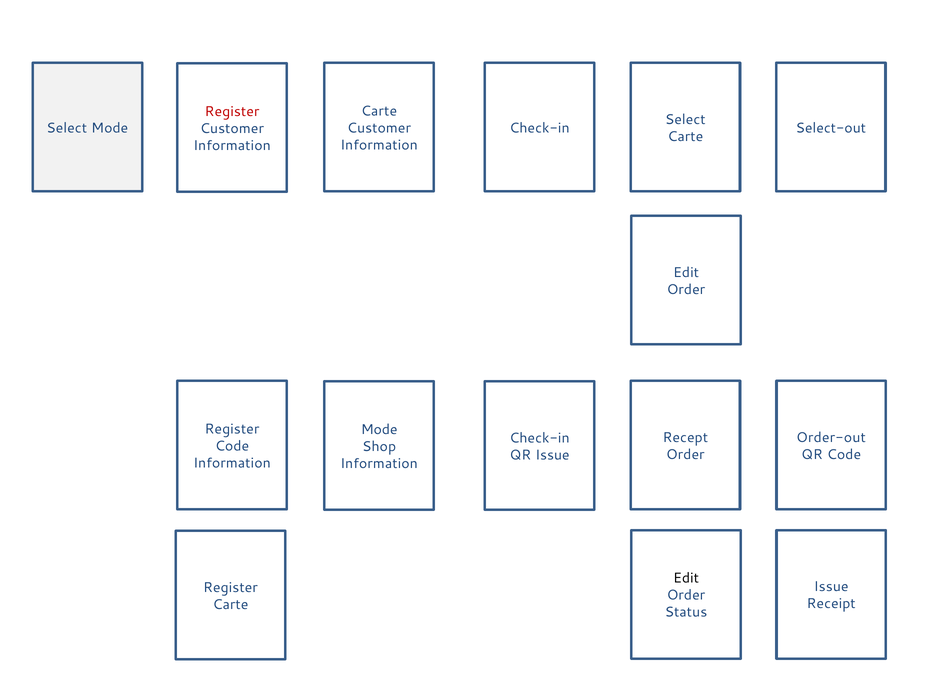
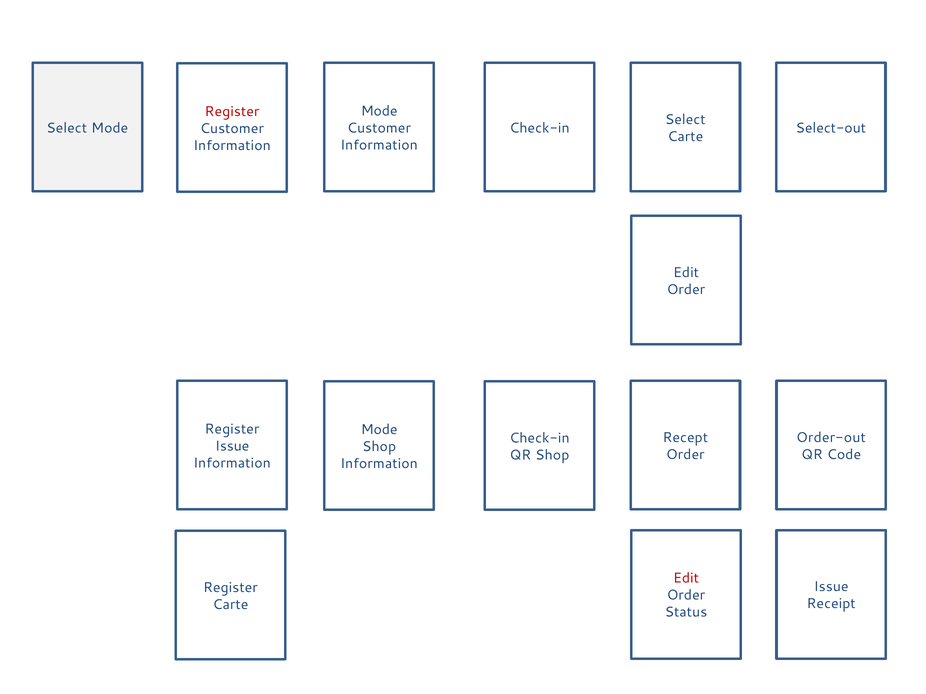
Carte at (379, 111): Carte -> Mode
Code at (232, 446): Code -> Issue
QR Issue: Issue -> Shop
Edit at (686, 579) colour: black -> red
